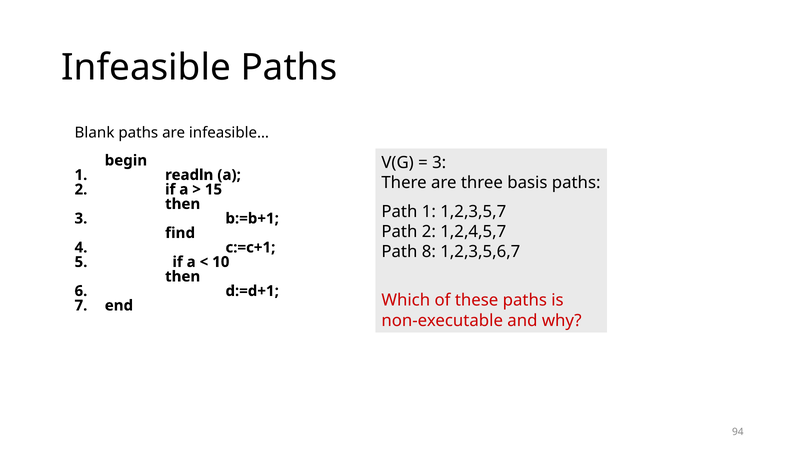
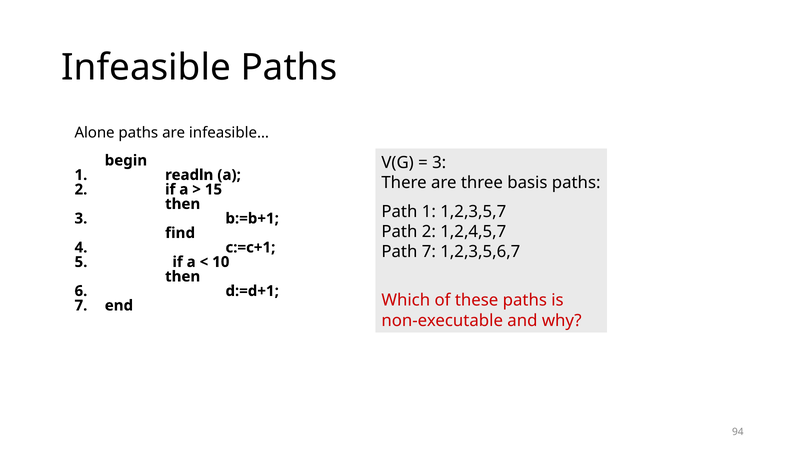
Blank: Blank -> Alone
Path 8: 8 -> 7
